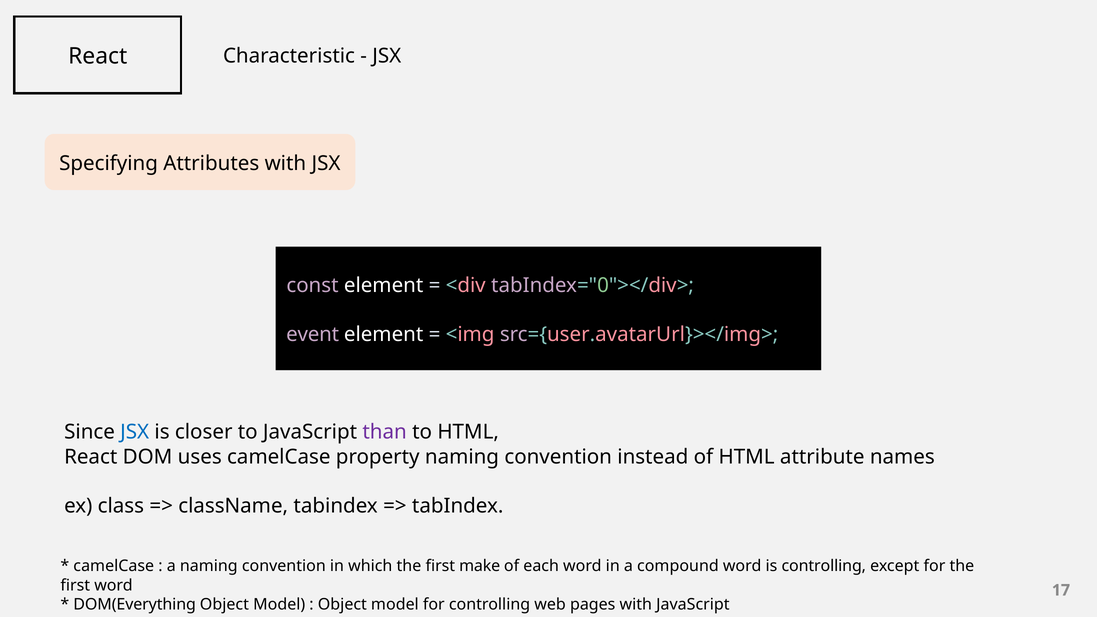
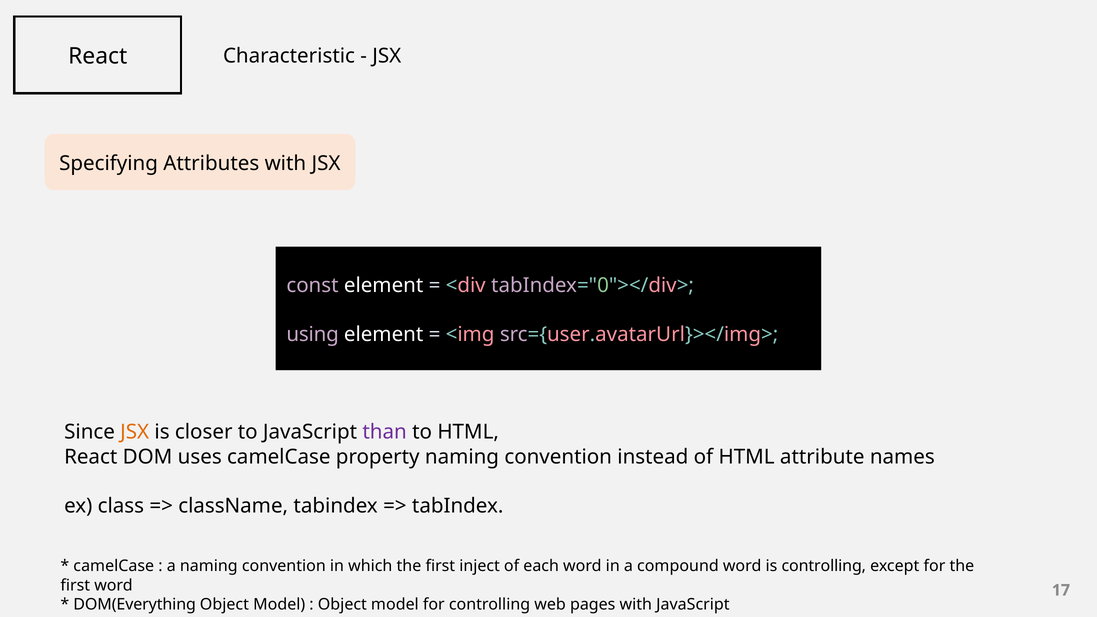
event: event -> using
JSX at (135, 432) colour: blue -> orange
make: make -> inject
